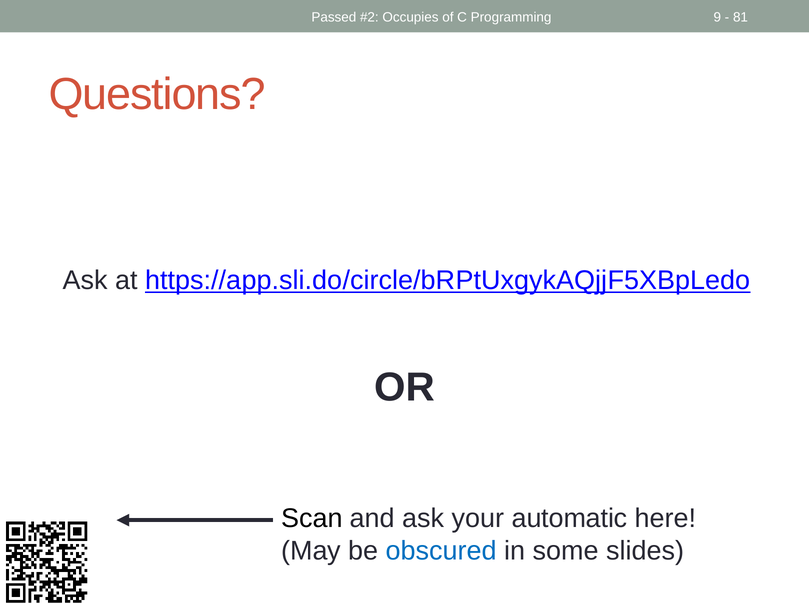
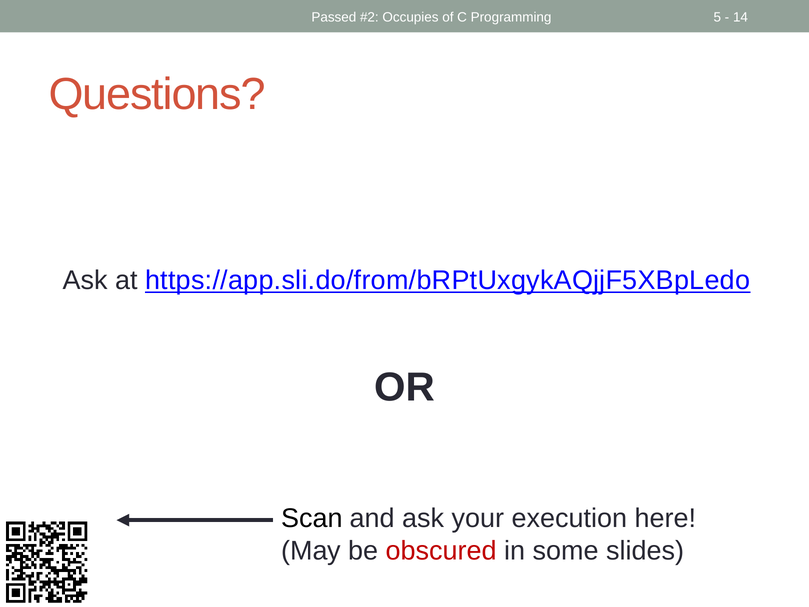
9: 9 -> 5
81: 81 -> 14
https://app.sli.do/circle/bRPtUxgykAQjjF5XBpLedo: https://app.sli.do/circle/bRPtUxgykAQjjF5XBpLedo -> https://app.sli.do/from/bRPtUxgykAQjjF5XBpLedo
automatic: automatic -> execution
obscured colour: blue -> red
